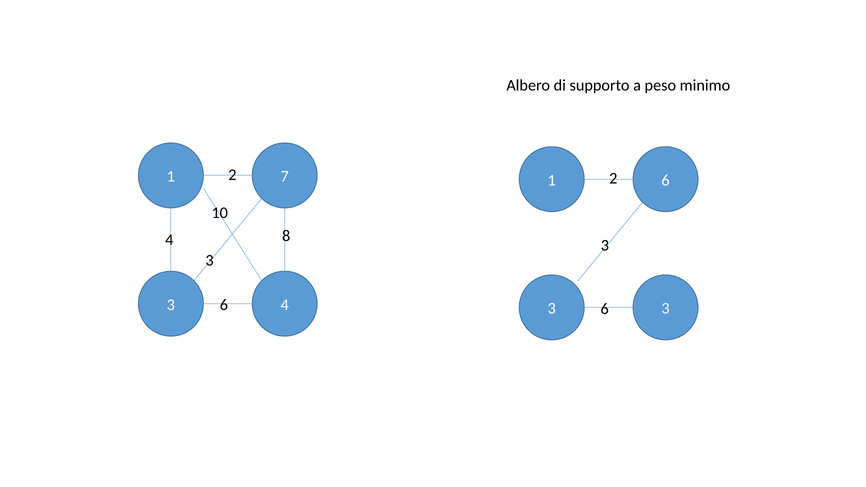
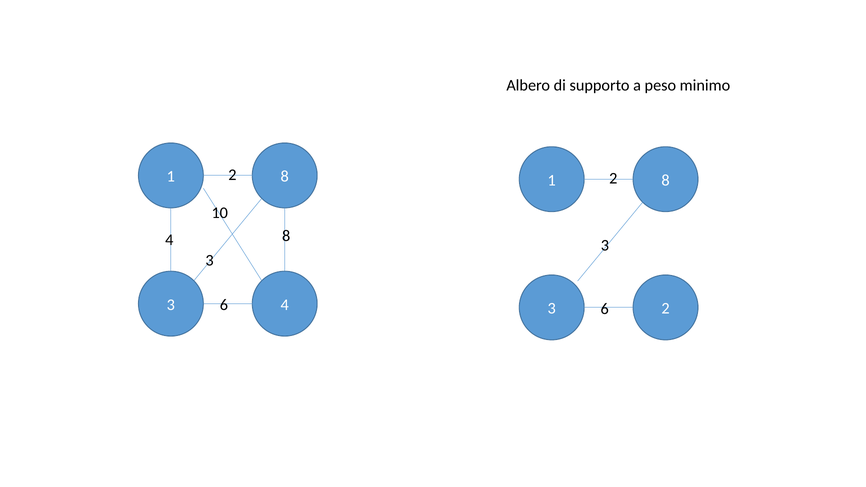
7 at (285, 177): 7 -> 8
6 at (666, 180): 6 -> 8
3 3: 3 -> 2
